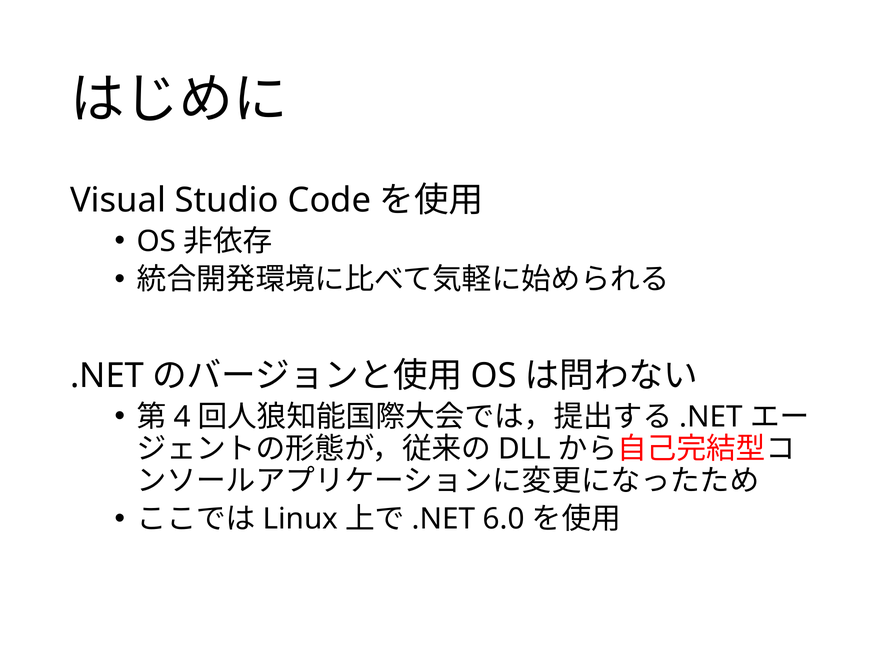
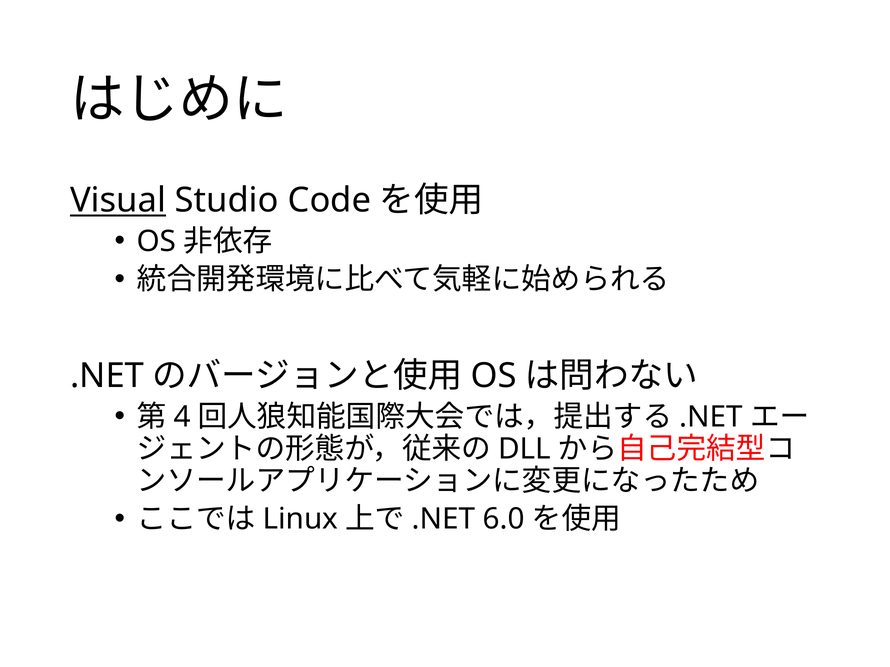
Visual underline: none -> present
